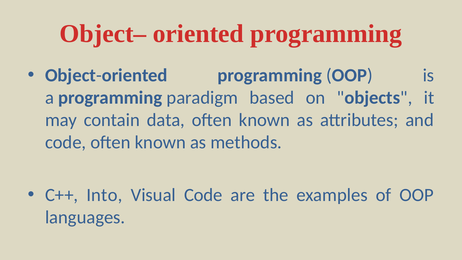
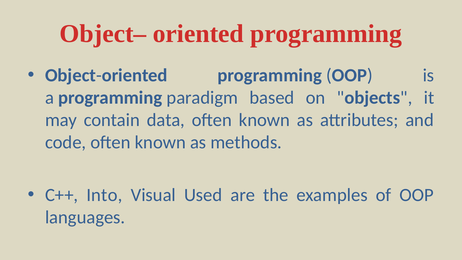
Visual Code: Code -> Used
